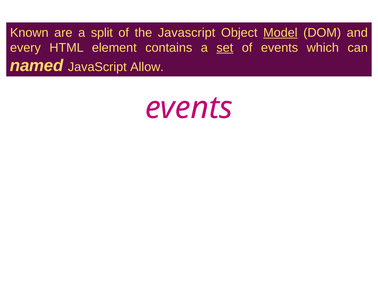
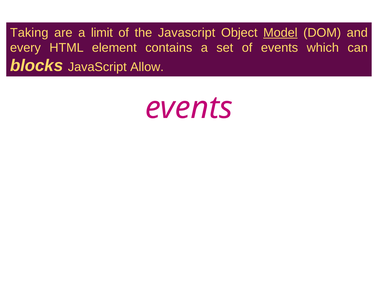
Known: Known -> Taking
split: split -> limit
set underline: present -> none
named: named -> blocks
